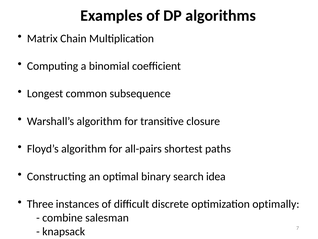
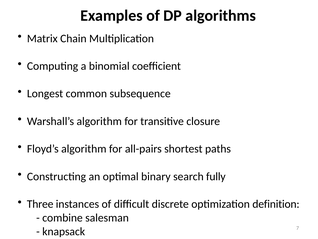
idea: idea -> fully
optimally: optimally -> definition
